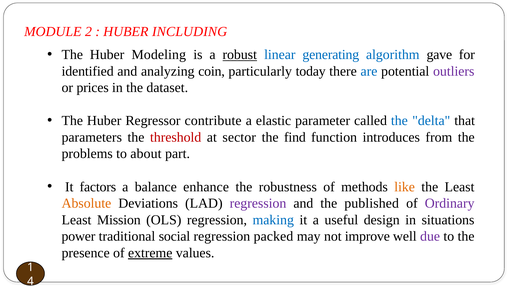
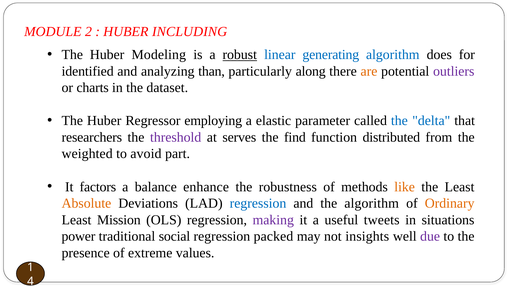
gave: gave -> does
coin: coin -> than
today: today -> along
are colour: blue -> orange
prices: prices -> charts
contribute: contribute -> employing
parameters: parameters -> researchers
threshold colour: red -> purple
sector: sector -> serves
introduces: introduces -> distributed
problems: problems -> weighted
about: about -> avoid
regression at (258, 203) colour: purple -> blue
the published: published -> algorithm
Ordinary colour: purple -> orange
making colour: blue -> purple
design: design -> tweets
improve: improve -> insights
extreme underline: present -> none
